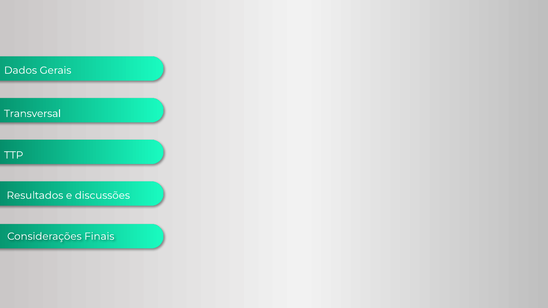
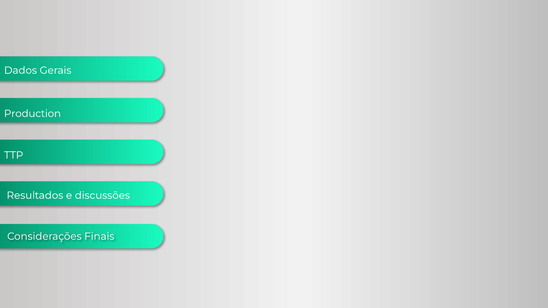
Transversal: Transversal -> Production
